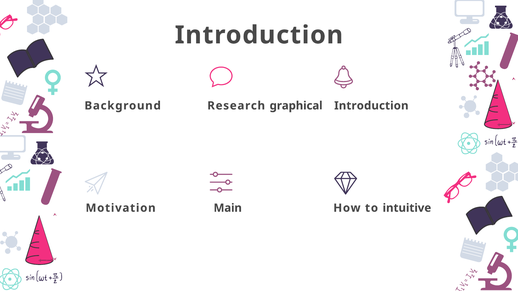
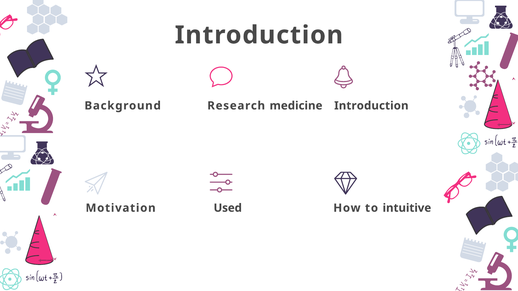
graphical: graphical -> medicine
Main: Main -> Used
